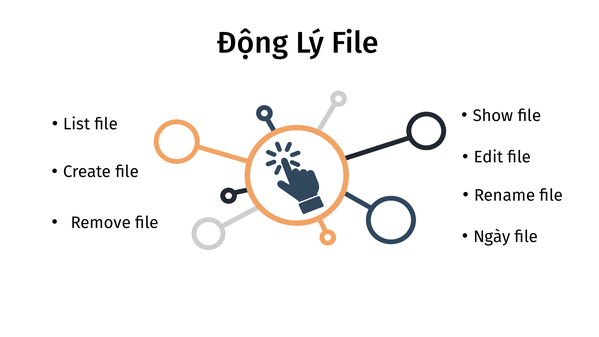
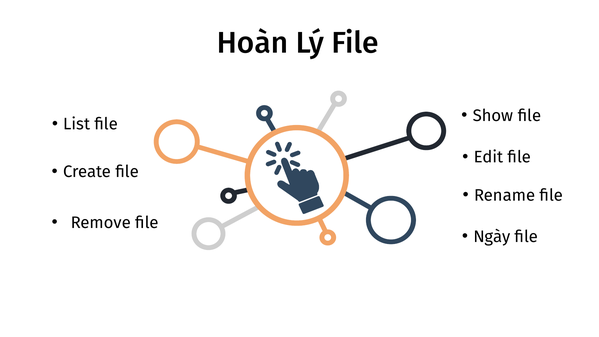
Động: Động -> Hoàn
